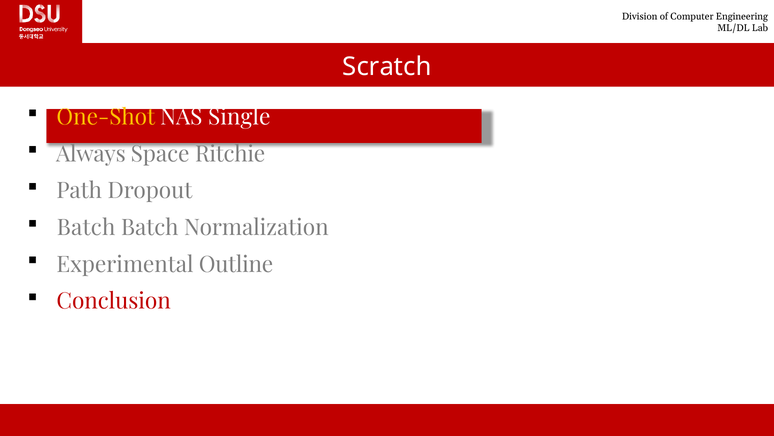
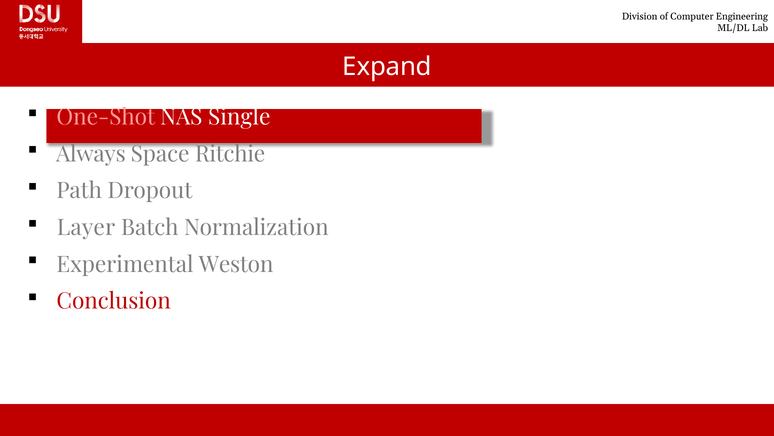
Scratch: Scratch -> Expand
One-Shot colour: yellow -> pink
Batch at (86, 228): Batch -> Layer
Outline: Outline -> Weston
